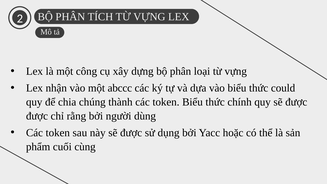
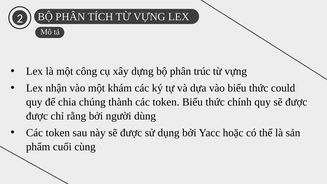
loại: loại -> trúc
abccc: abccc -> khám
